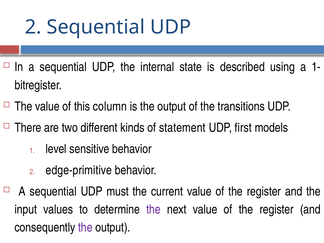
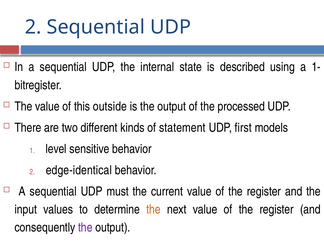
column: column -> outside
transitions: transitions -> processed
edge-primitive: edge-primitive -> edge-identical
the at (154, 209) colour: purple -> orange
